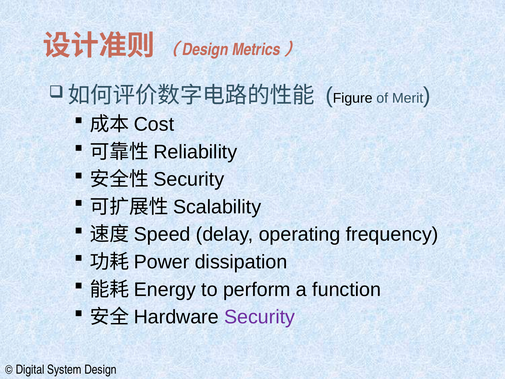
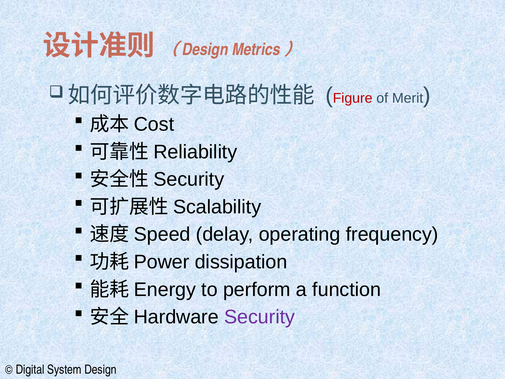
Figure colour: black -> red
